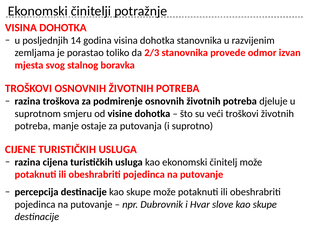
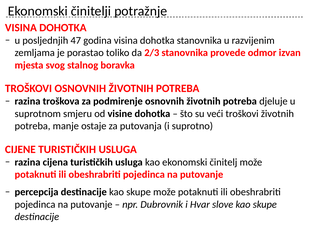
14: 14 -> 47
